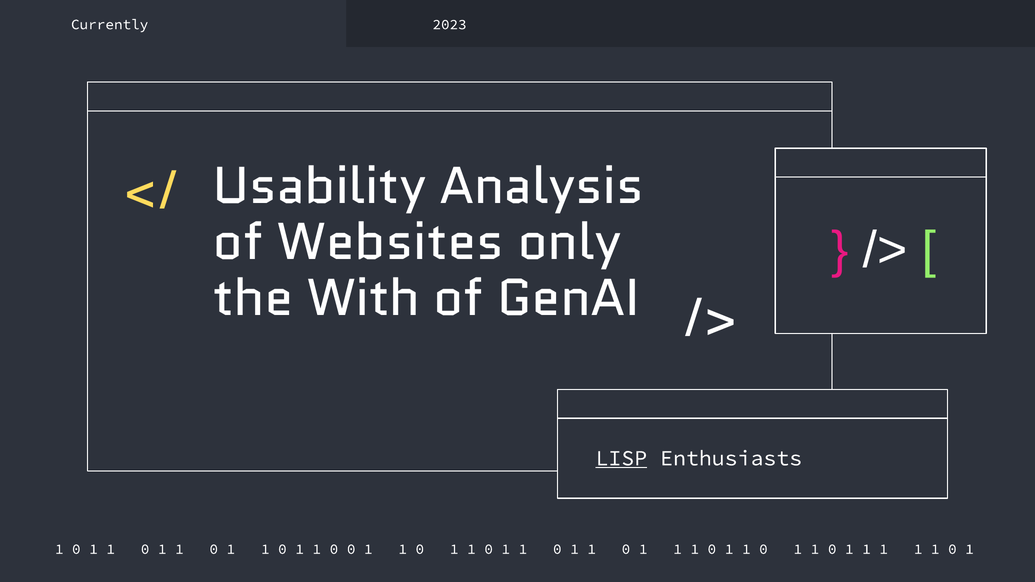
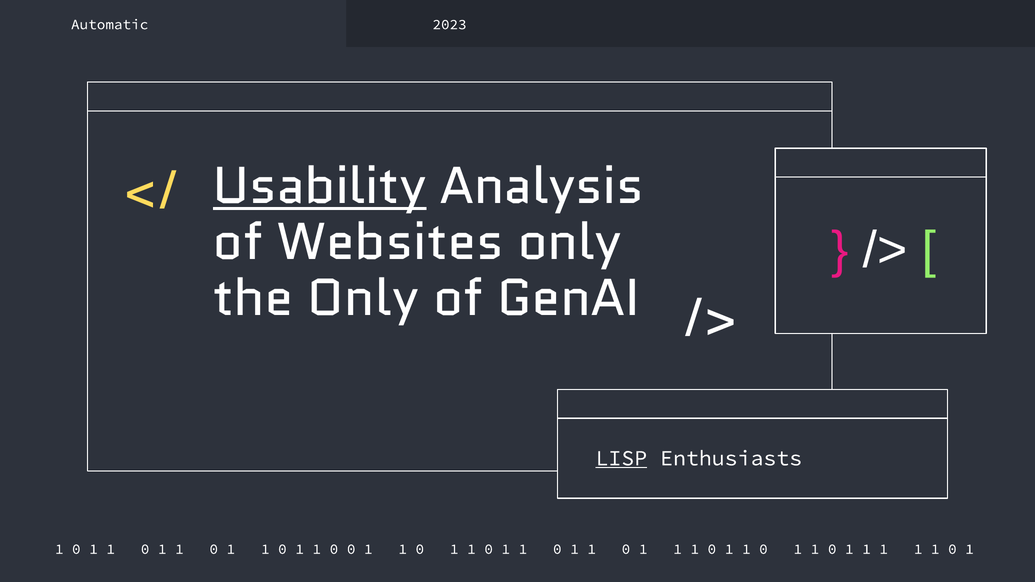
Currently: Currently -> Automatic
Usability underline: none -> present
the With: With -> Only
